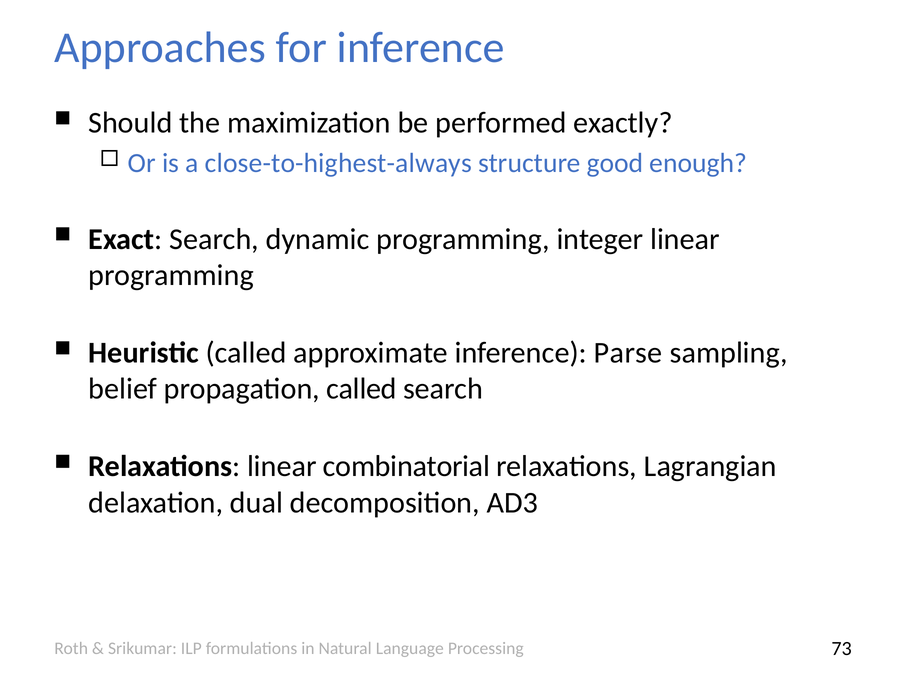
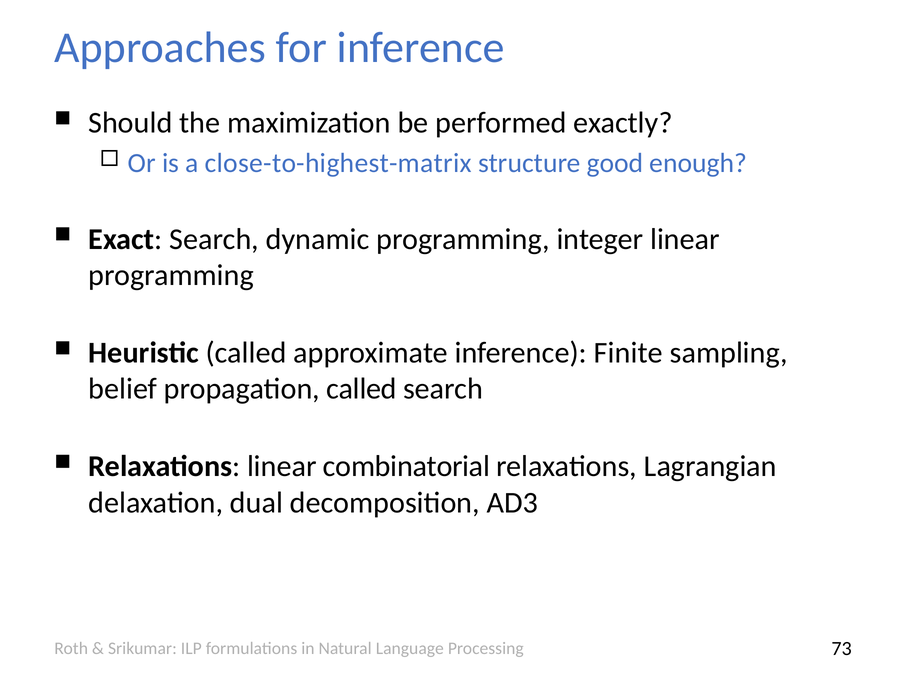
close-to-highest-always: close-to-highest-always -> close-to-highest-matrix
Parse: Parse -> Finite
